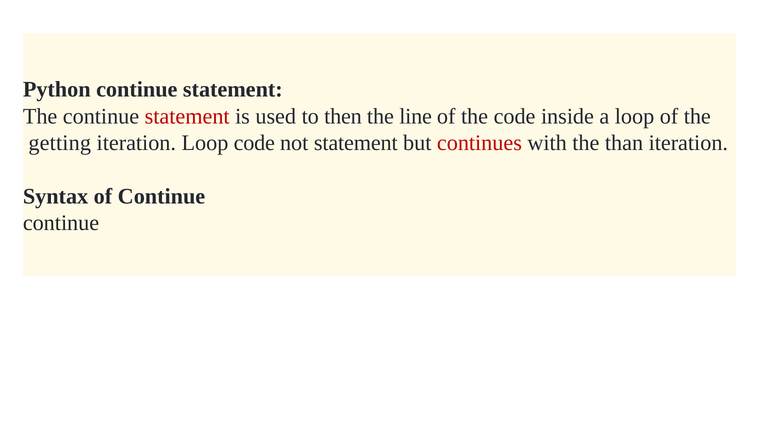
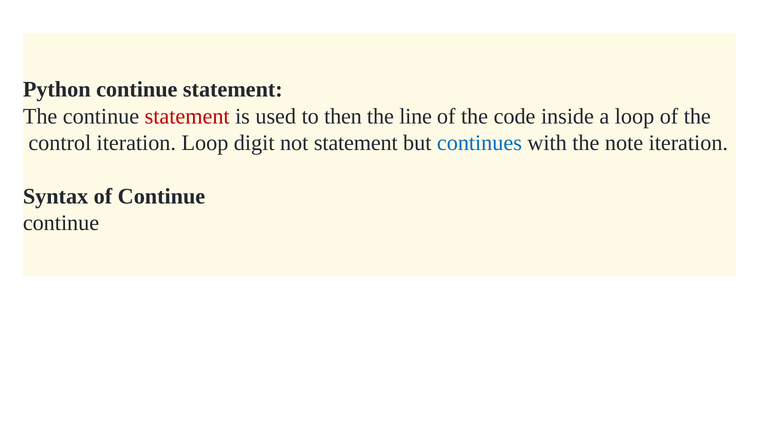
getting: getting -> control
Loop code: code -> digit
continues colour: red -> blue
than: than -> note
